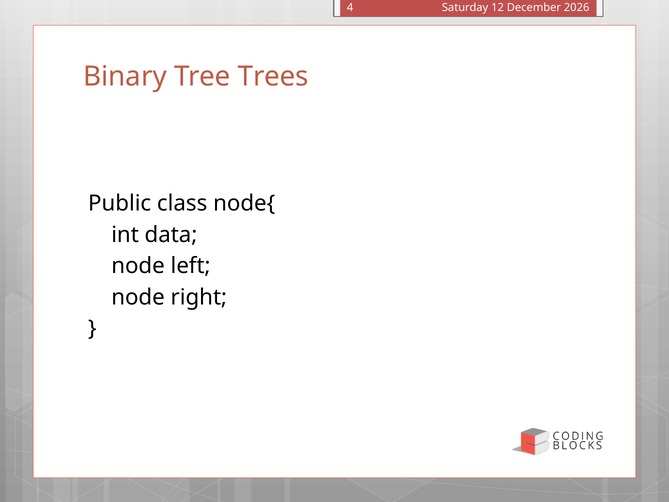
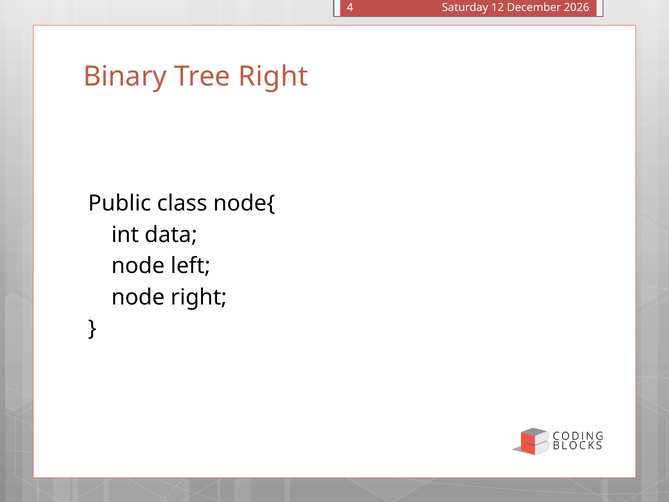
Tree Trees: Trees -> Right
